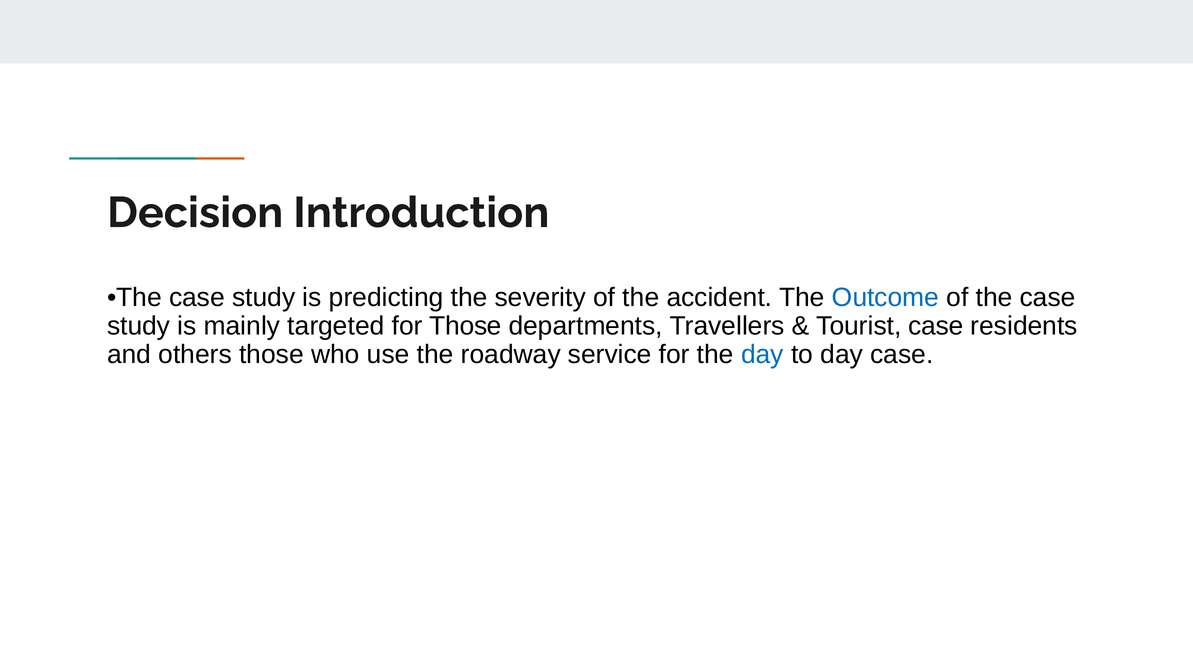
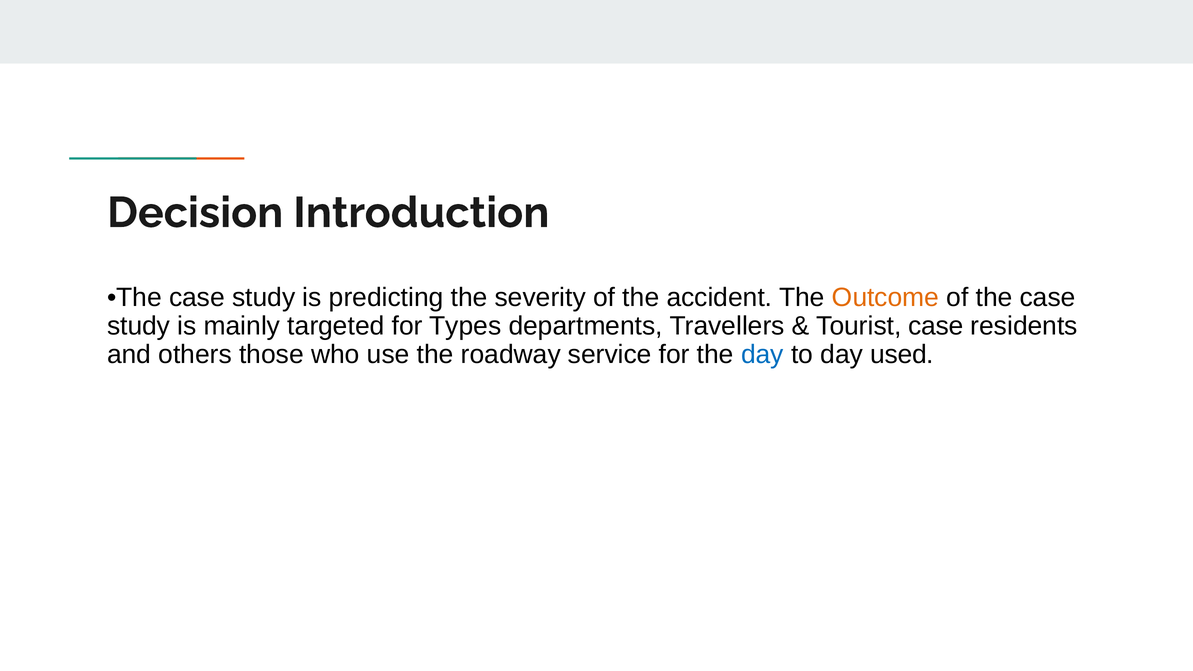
Outcome colour: blue -> orange
for Those: Those -> Types
day case: case -> used
